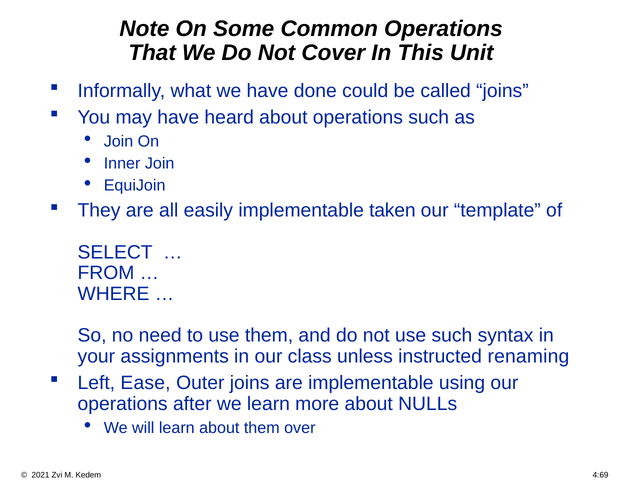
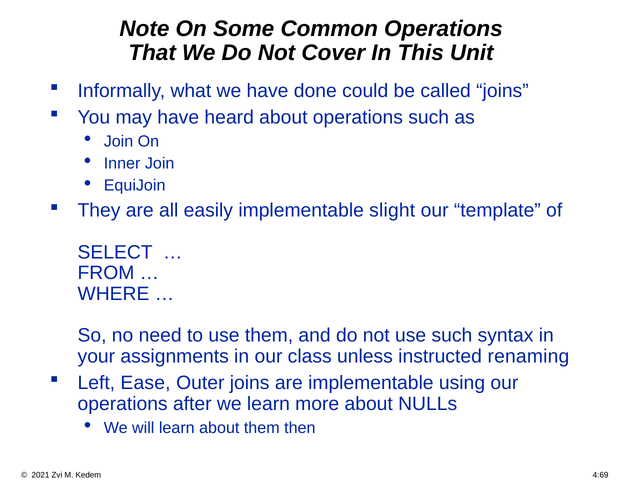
taken: taken -> slight
over: over -> then
